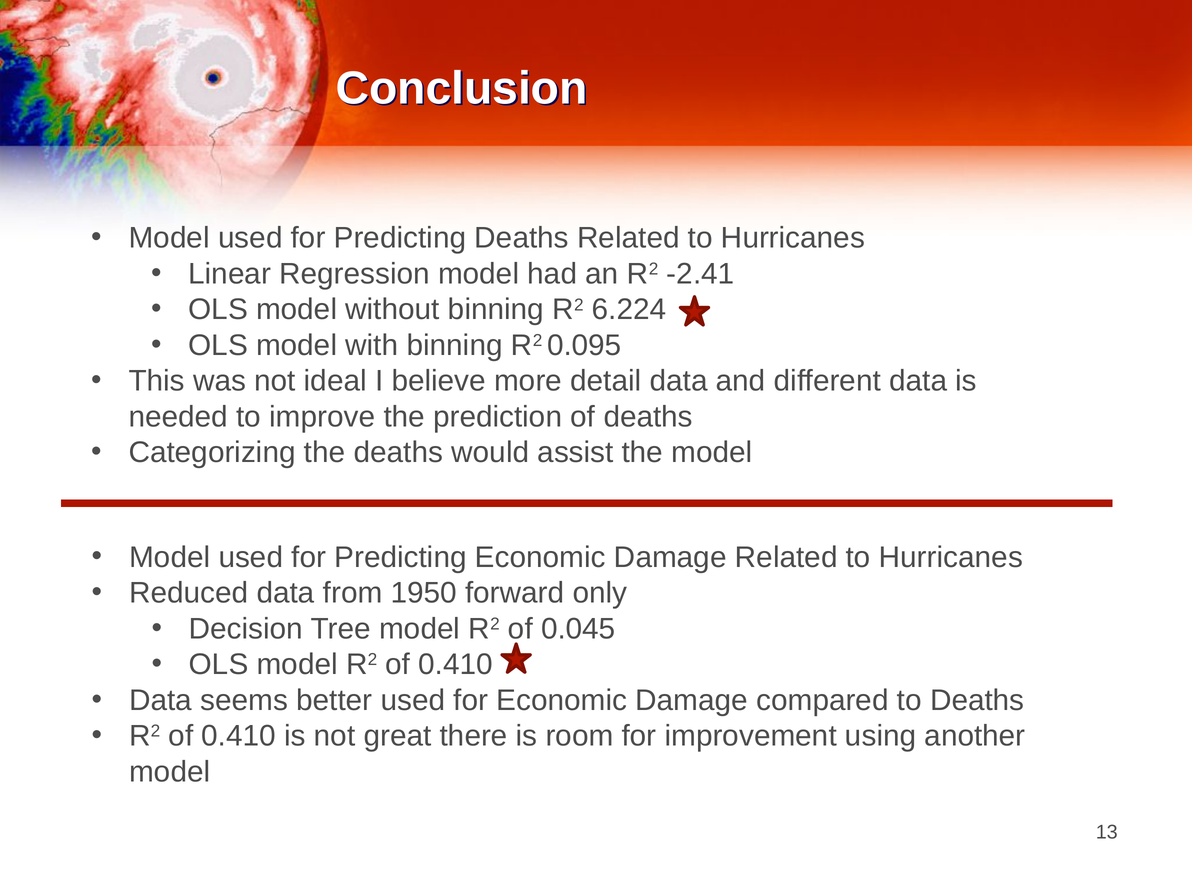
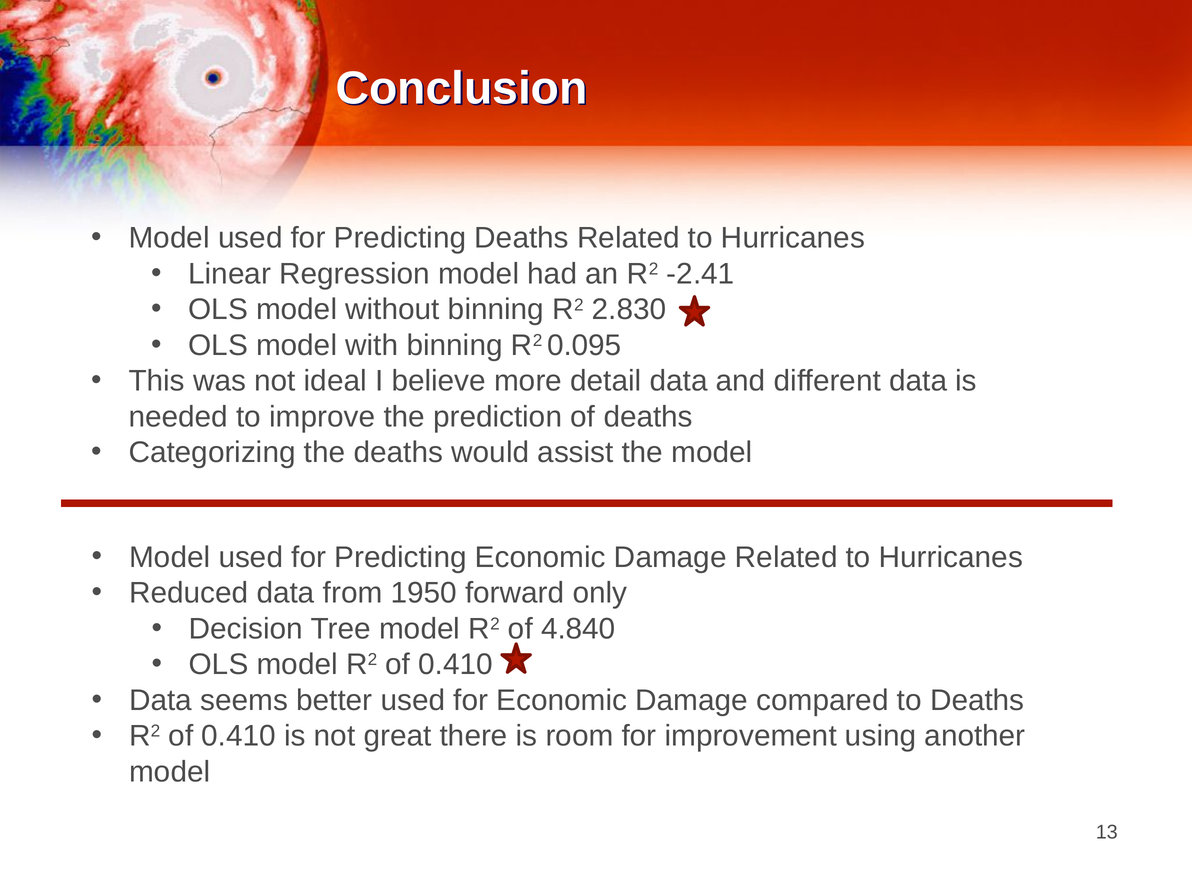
6.224: 6.224 -> 2.830
0.045: 0.045 -> 4.840
